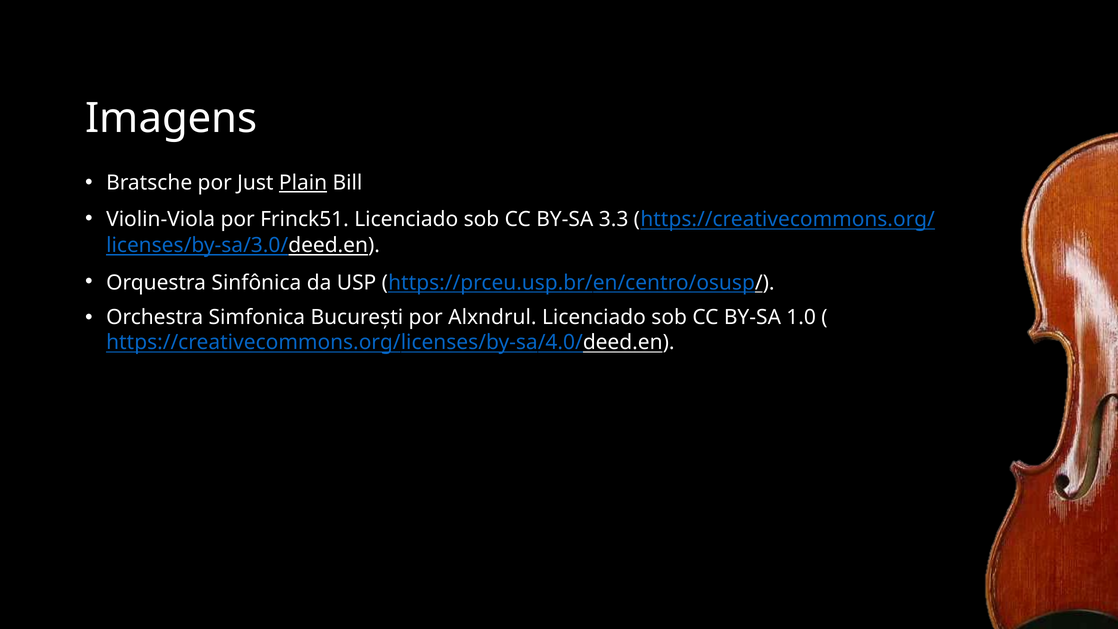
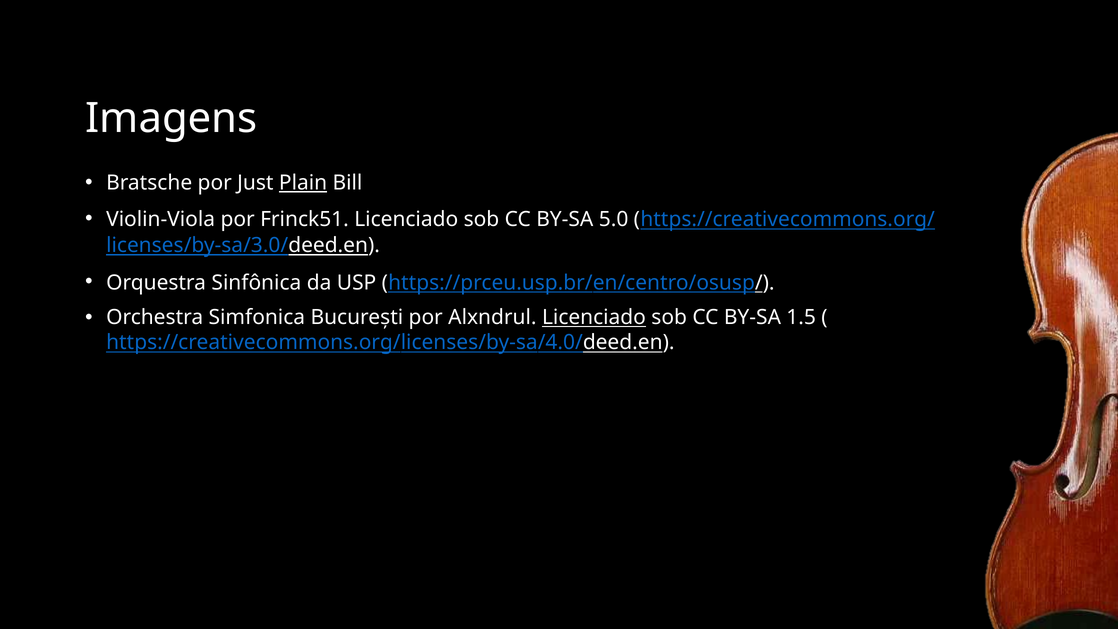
3.3: 3.3 -> 5.0
Licenciado at (594, 317) underline: none -> present
1.0: 1.0 -> 1.5
